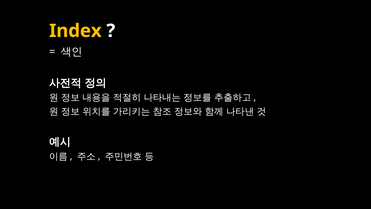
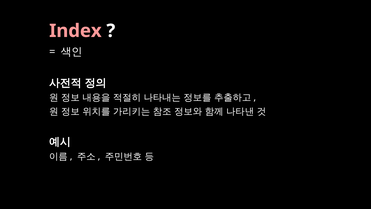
Index colour: yellow -> pink
